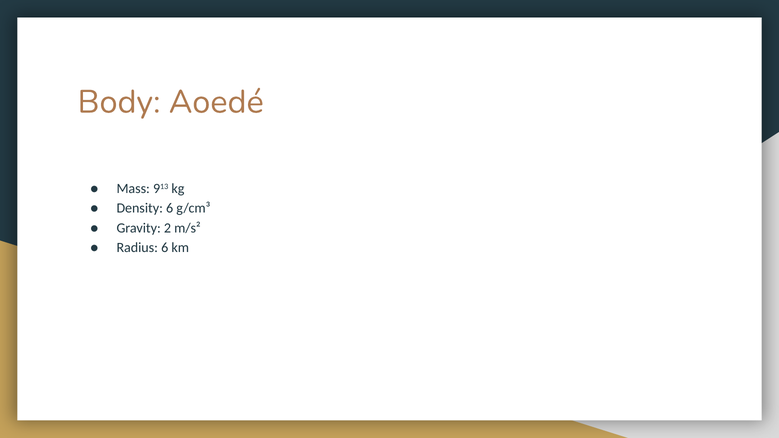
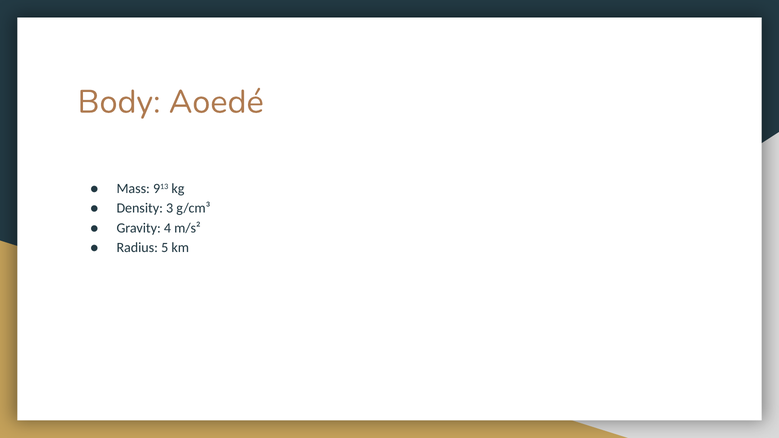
Density 6: 6 -> 3
2: 2 -> 4
Radius 6: 6 -> 5
